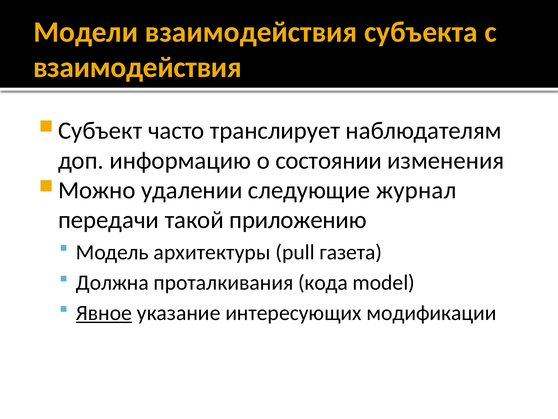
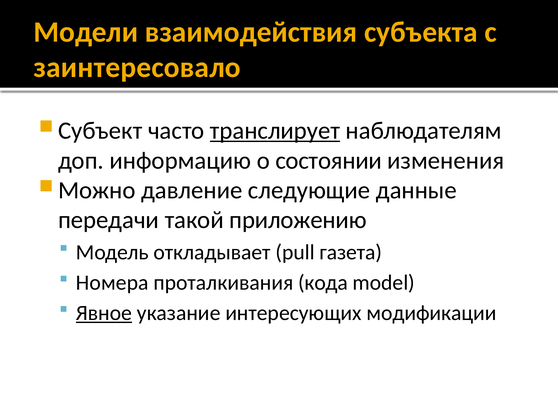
взаимодействия at (137, 67): взаимодействия -> заинтересовало
транслирует underline: none -> present
удалении: удалении -> давление
журнал: журнал -> данные
архитектуры: архитектуры -> откладывает
Должна: Должна -> Номера
